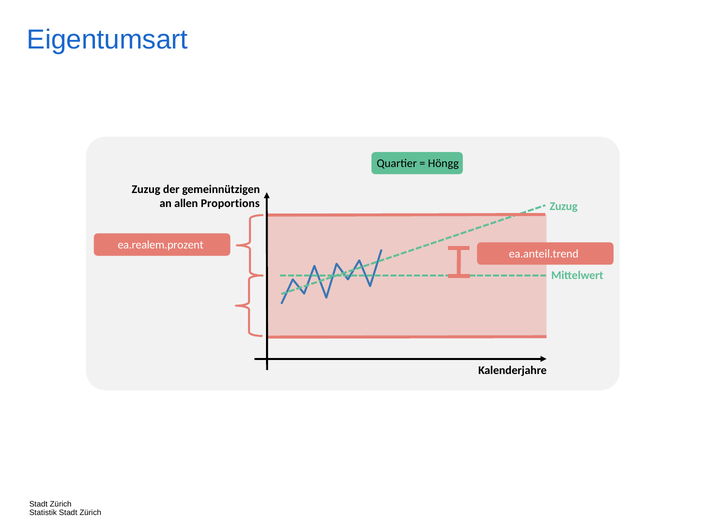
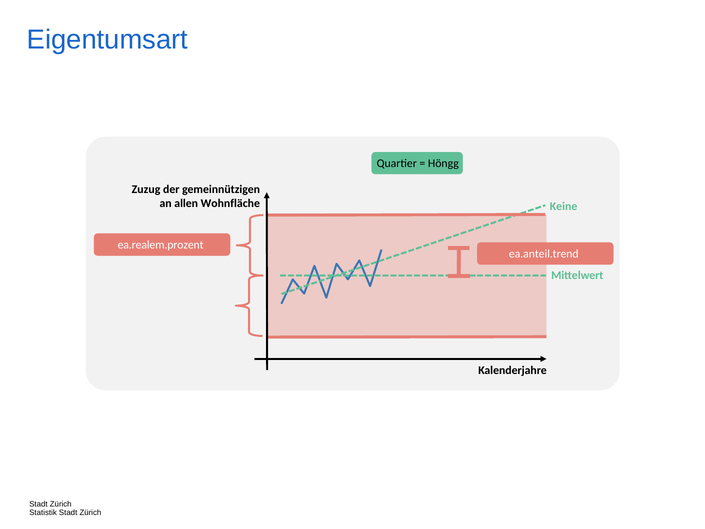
Proportions: Proportions -> Wohnfläche
Zuzug at (564, 206): Zuzug -> Keine
